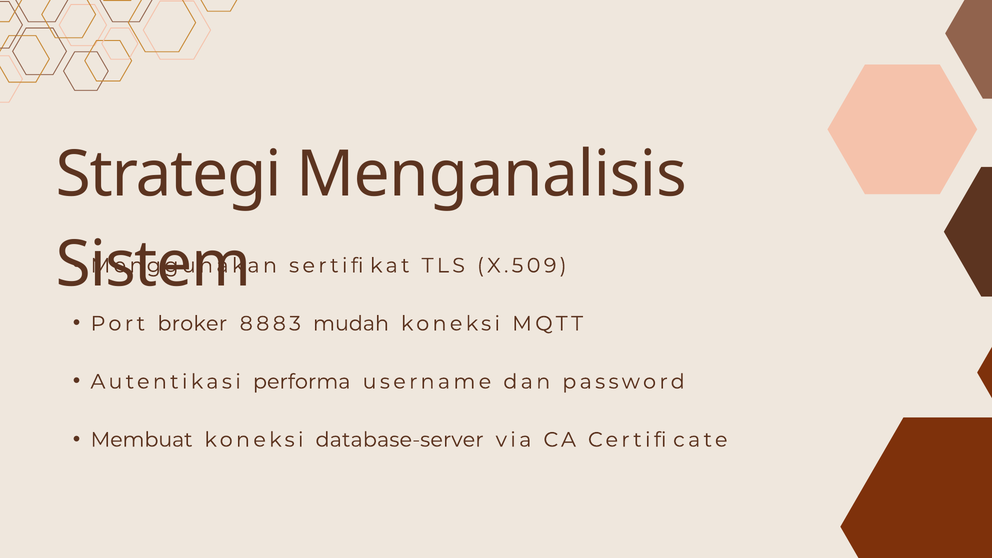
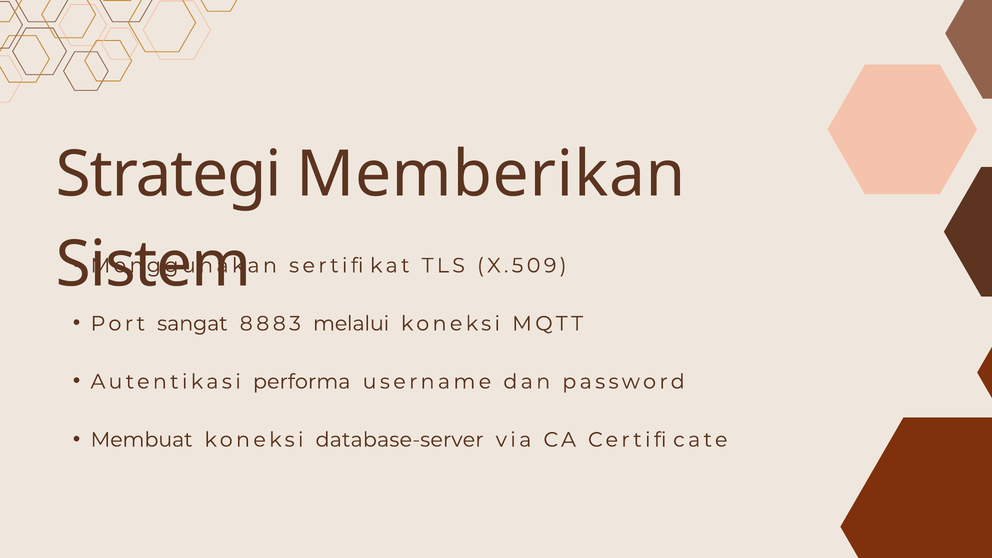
Menganalisis: Menganalisis -> Memberikan
broker: broker -> sangat
mudah: mudah -> melalui
